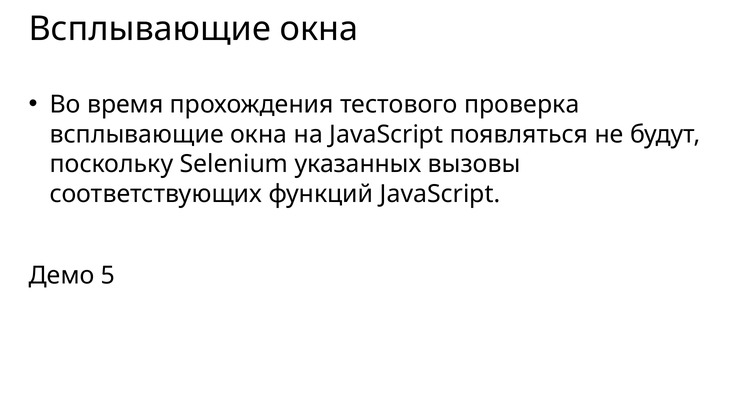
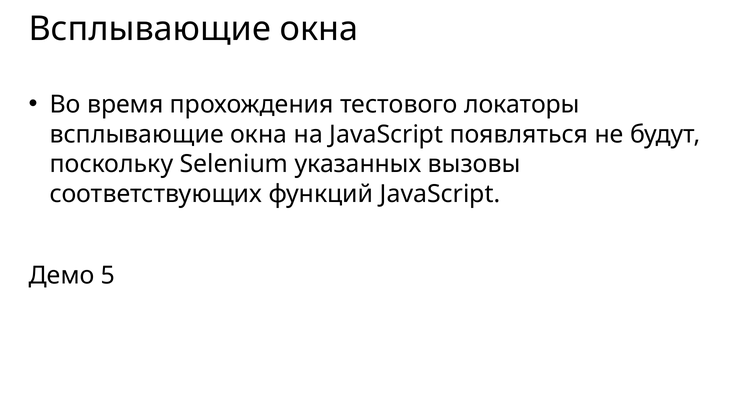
проверка: проверка -> локаторы
